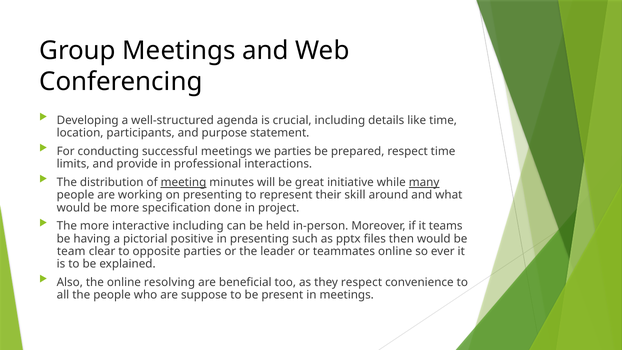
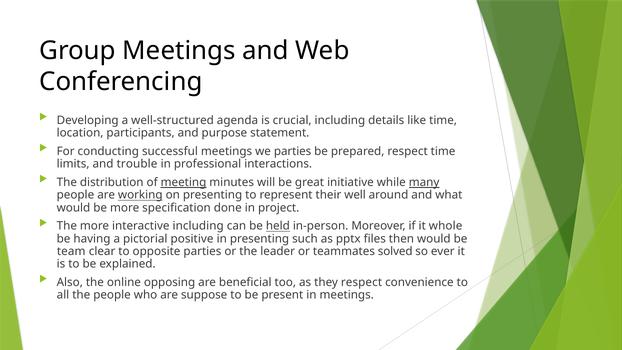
provide: provide -> trouble
working underline: none -> present
skill: skill -> well
held underline: none -> present
teams: teams -> whole
teammates online: online -> solved
resolving: resolving -> opposing
